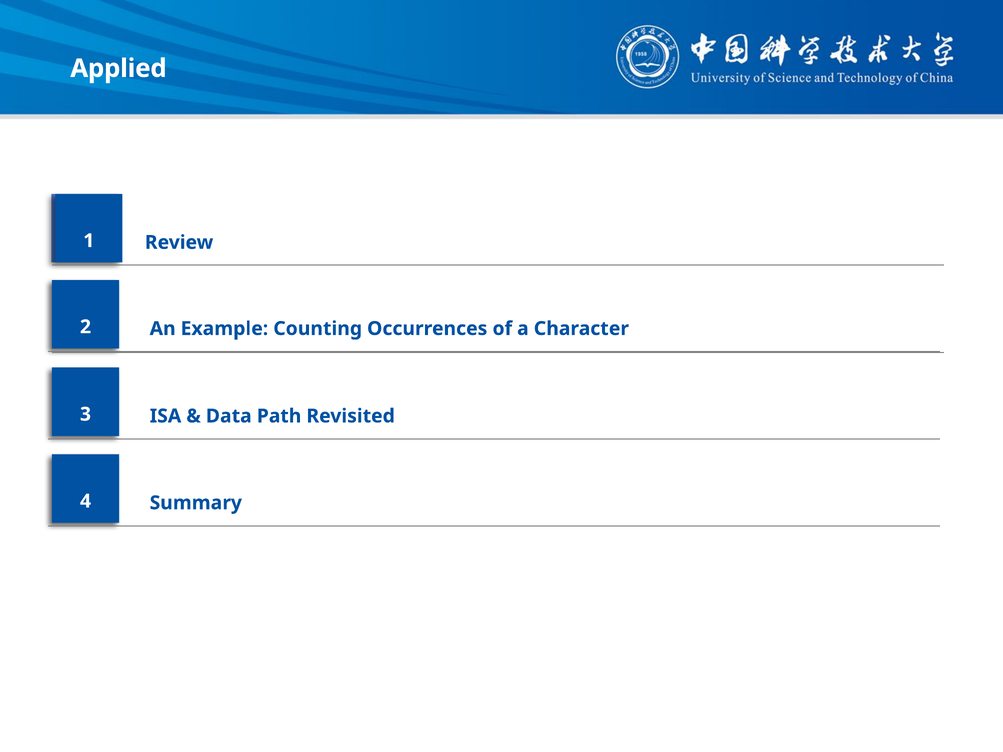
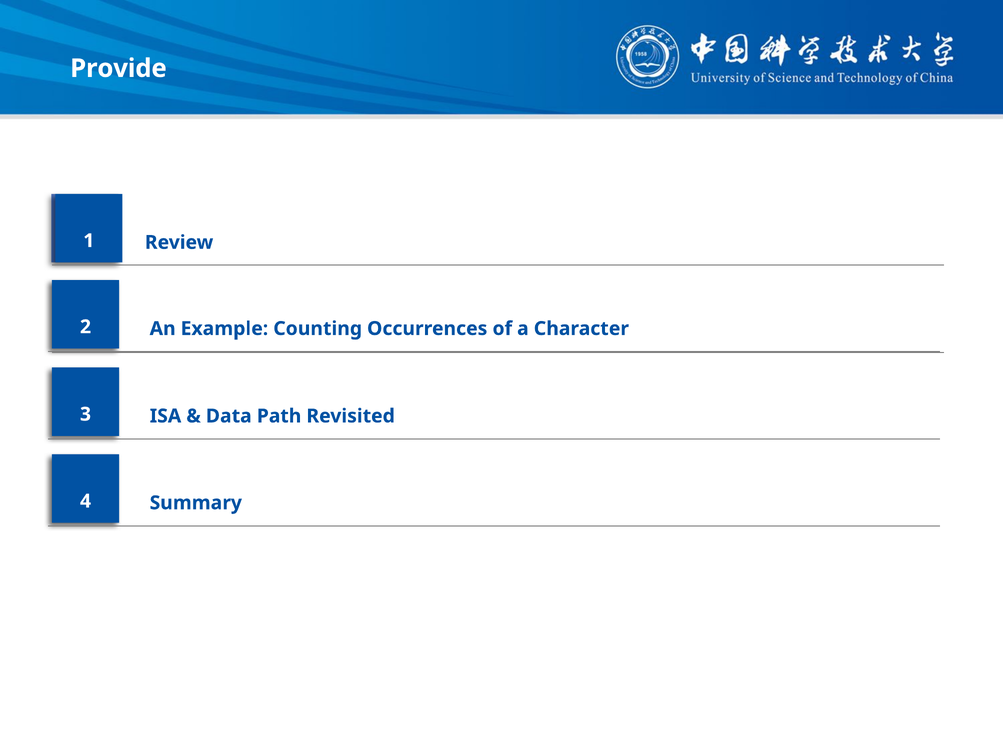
Applied: Applied -> Provide
